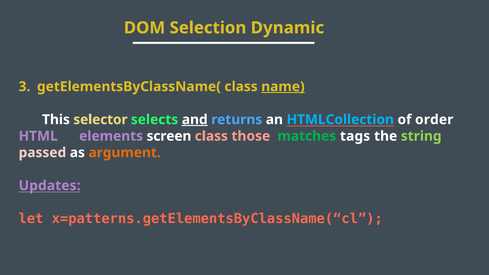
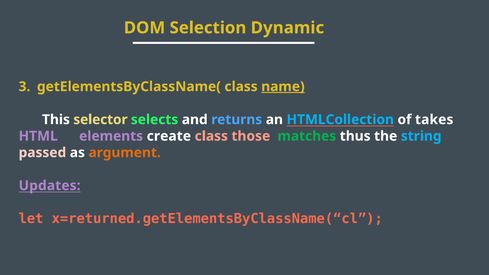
and underline: present -> none
order: order -> takes
screen: screen -> create
tags: tags -> thus
string colour: light green -> light blue
x=patterns.getElementsByClassName(“cl: x=patterns.getElementsByClassName(“cl -> x=returned.getElementsByClassName(“cl
